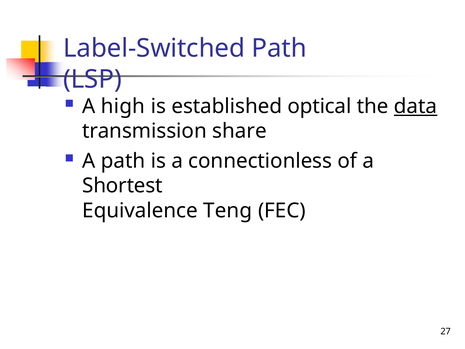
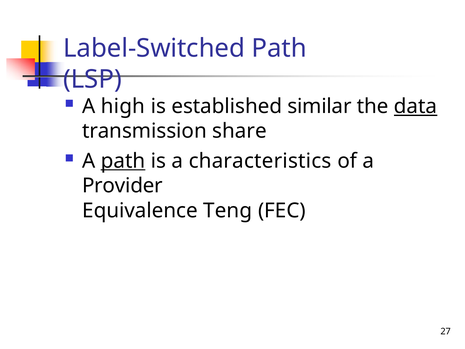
optical: optical -> similar
path at (123, 161) underline: none -> present
connectionless: connectionless -> characteristics
Shortest: Shortest -> Provider
